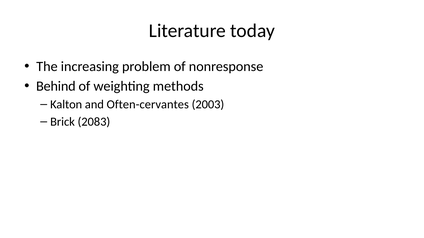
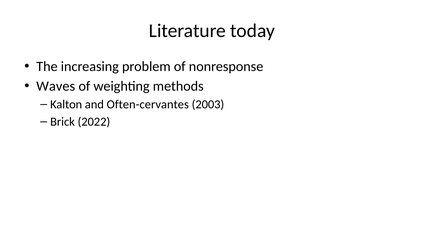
Behind: Behind -> Waves
2083: 2083 -> 2022
